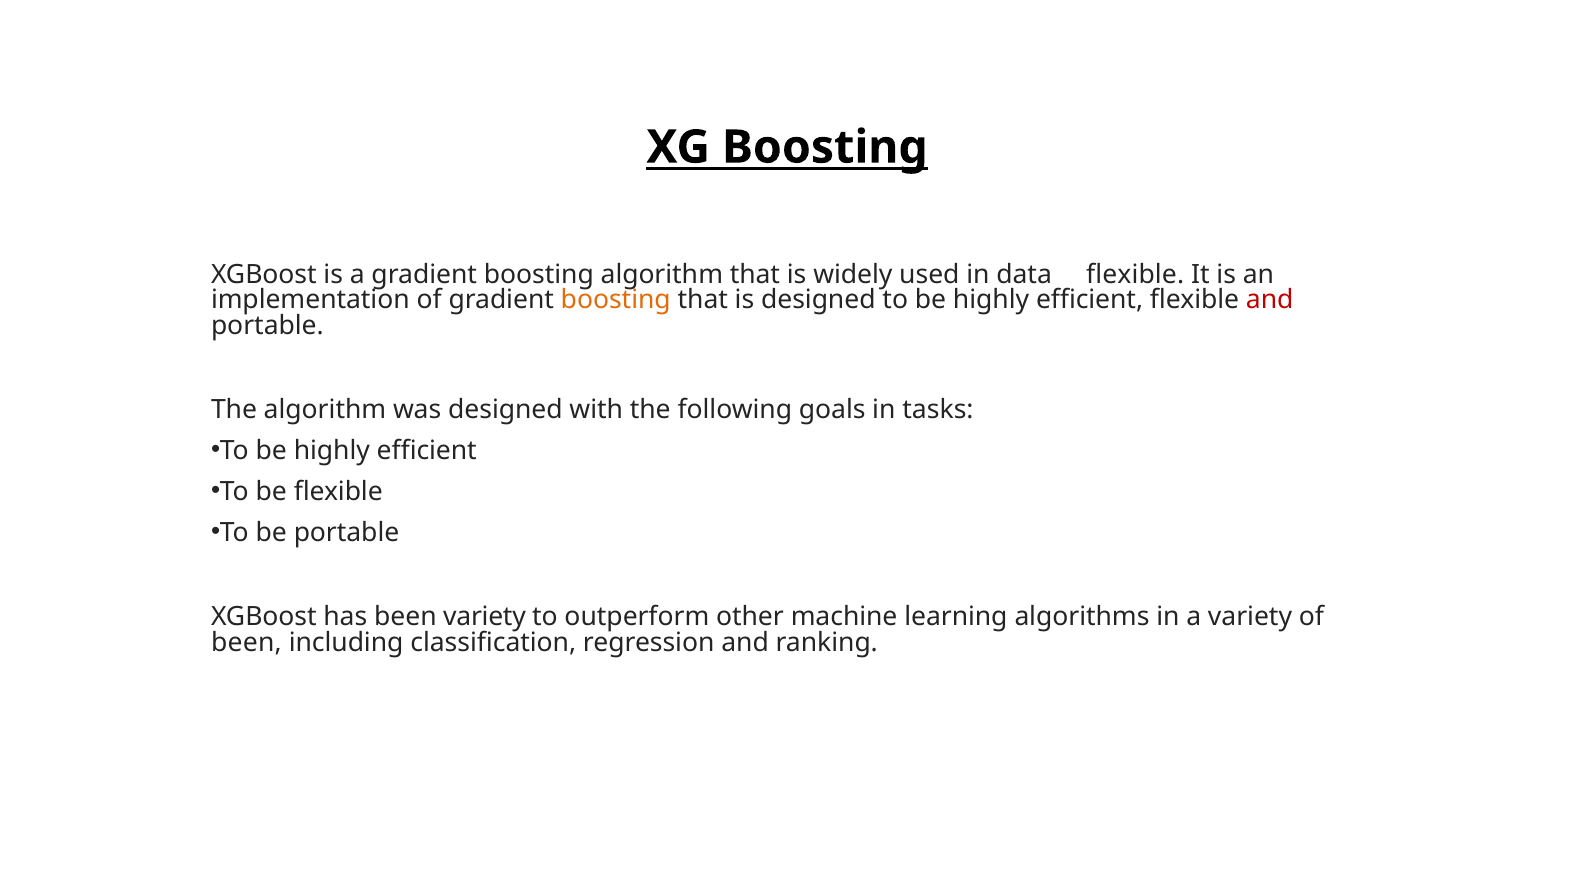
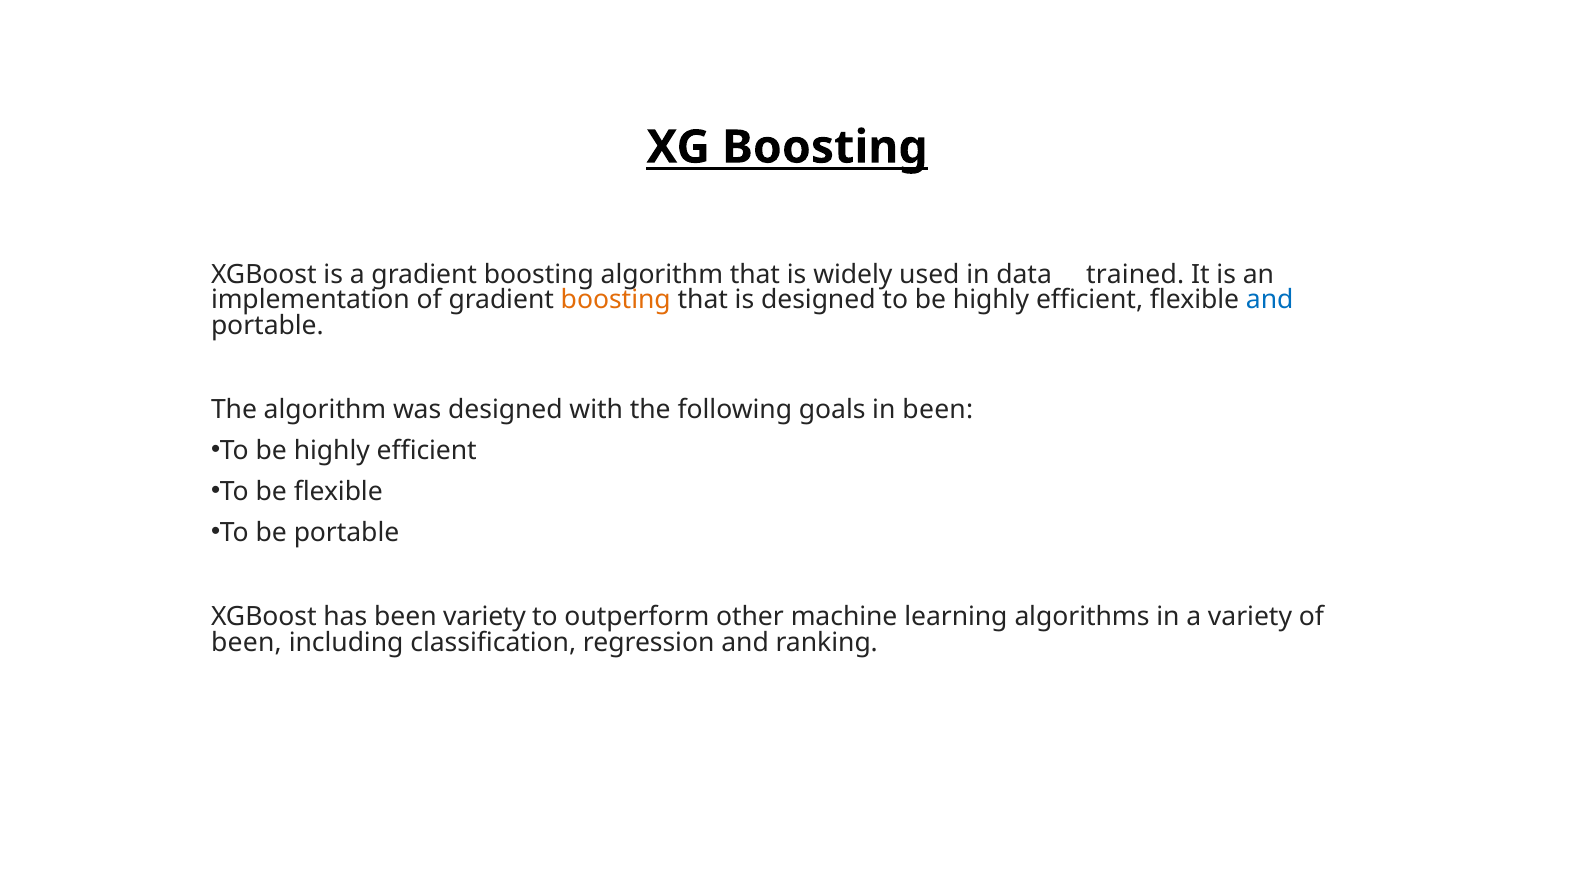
data flexible: flexible -> trained
and at (1270, 300) colour: red -> blue
in tasks: tasks -> been
